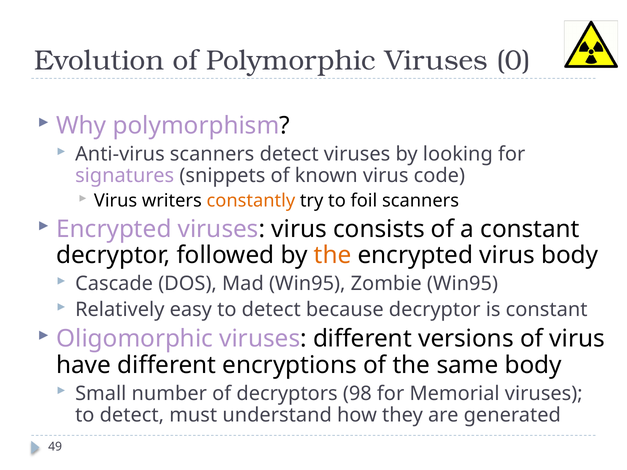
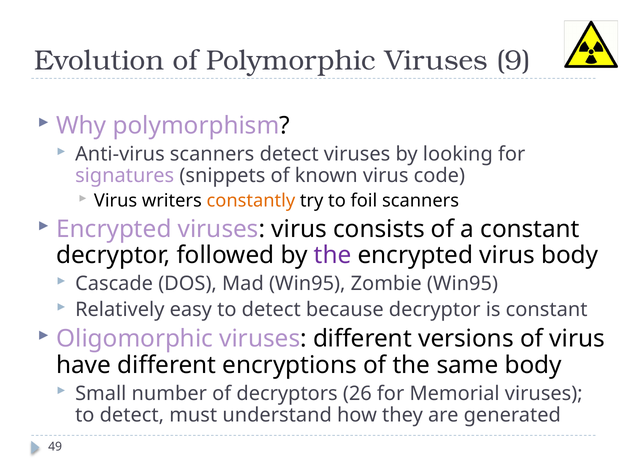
0: 0 -> 9
the at (333, 255) colour: orange -> purple
98: 98 -> 26
